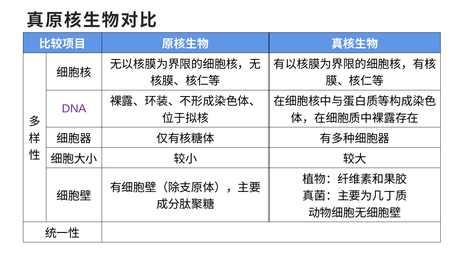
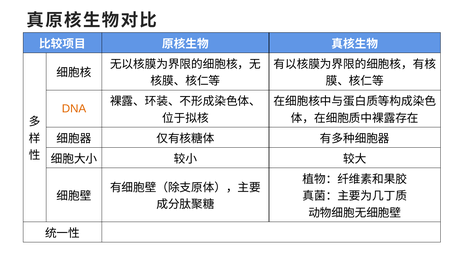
DNA colour: purple -> orange
